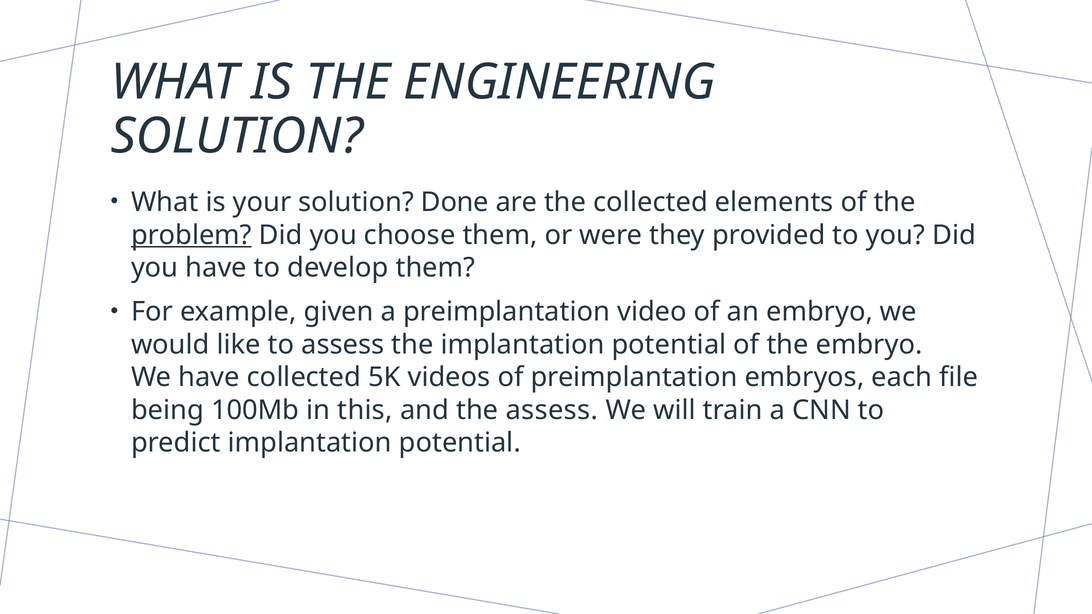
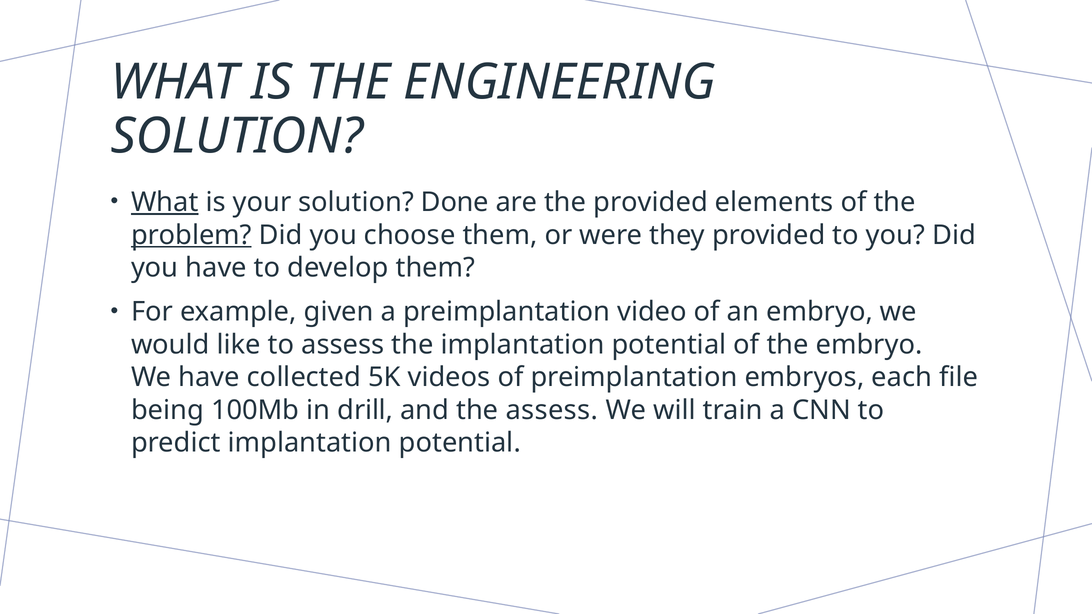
What at (165, 202) underline: none -> present
the collected: collected -> provided
this: this -> drill
